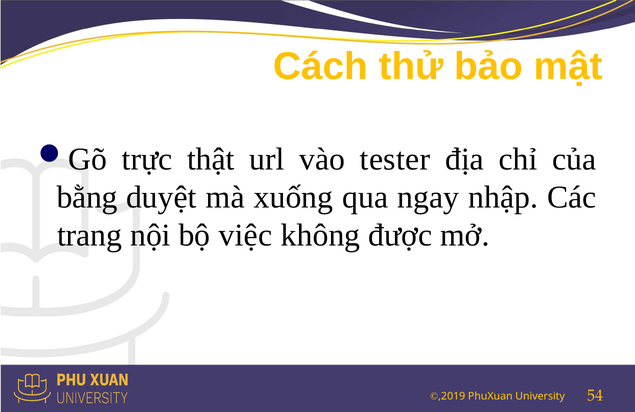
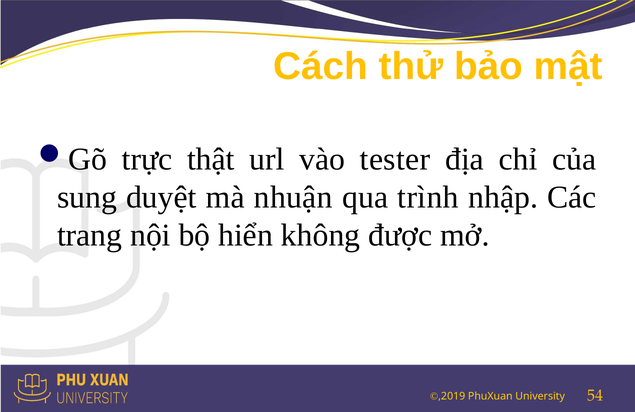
bằng: bằng -> sung
xuống: xuống -> nhuận
ngay: ngay -> trình
việc: việc -> hiển
